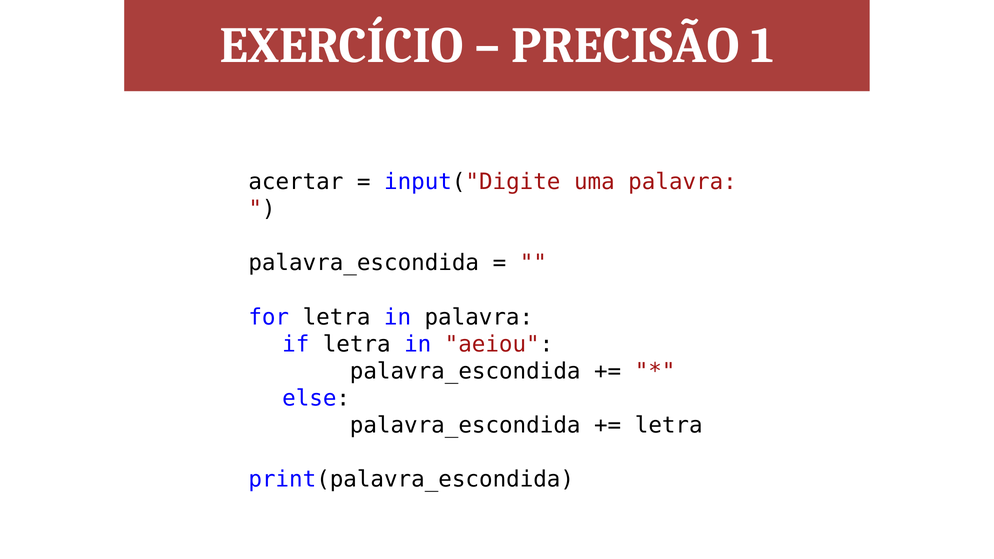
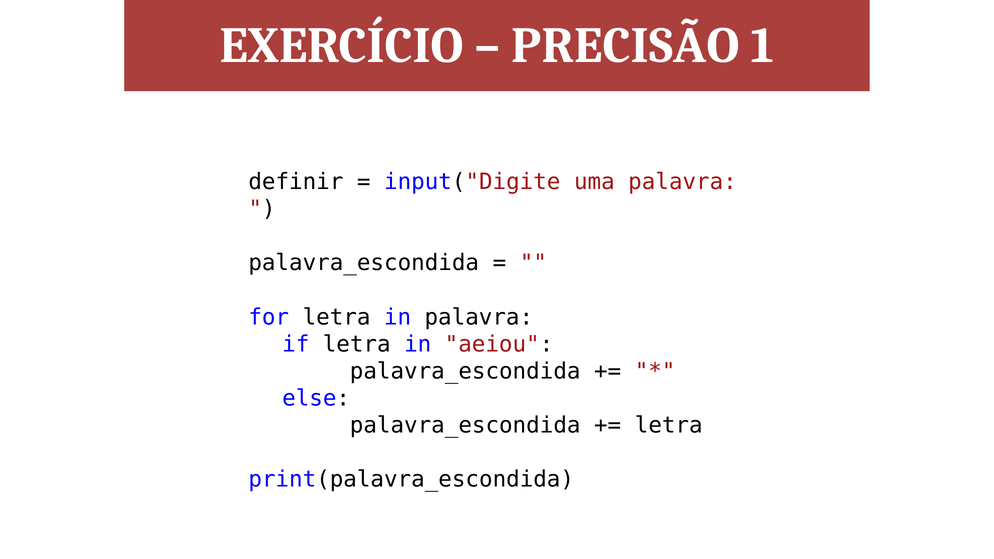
acertar: acertar -> definir
